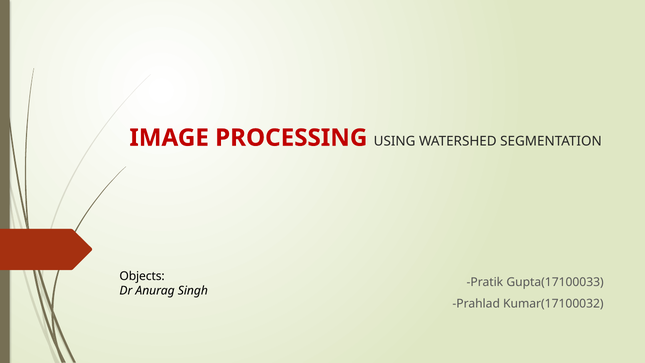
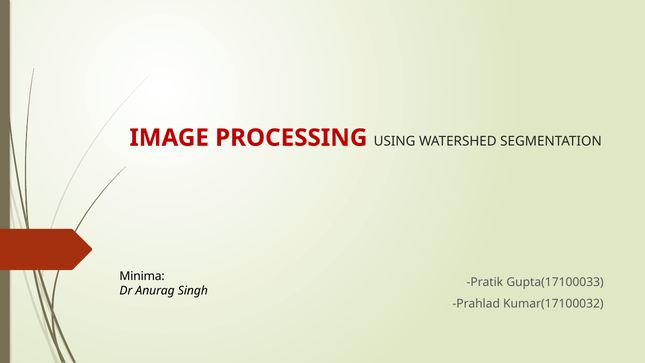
Objects: Objects -> Minima
